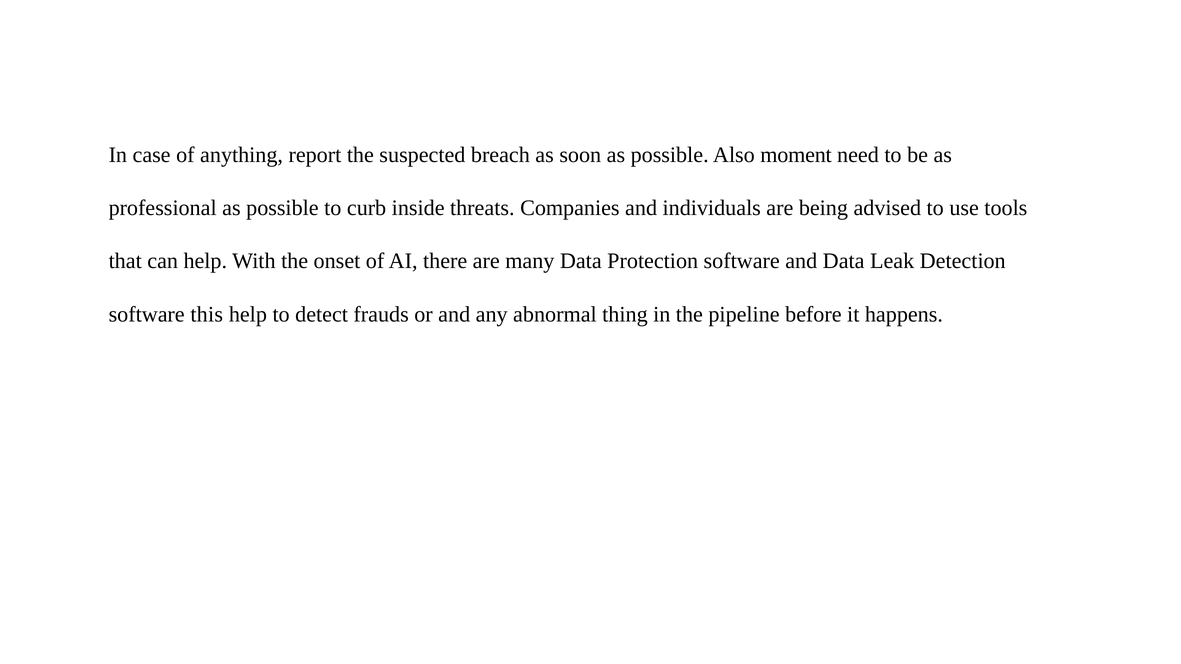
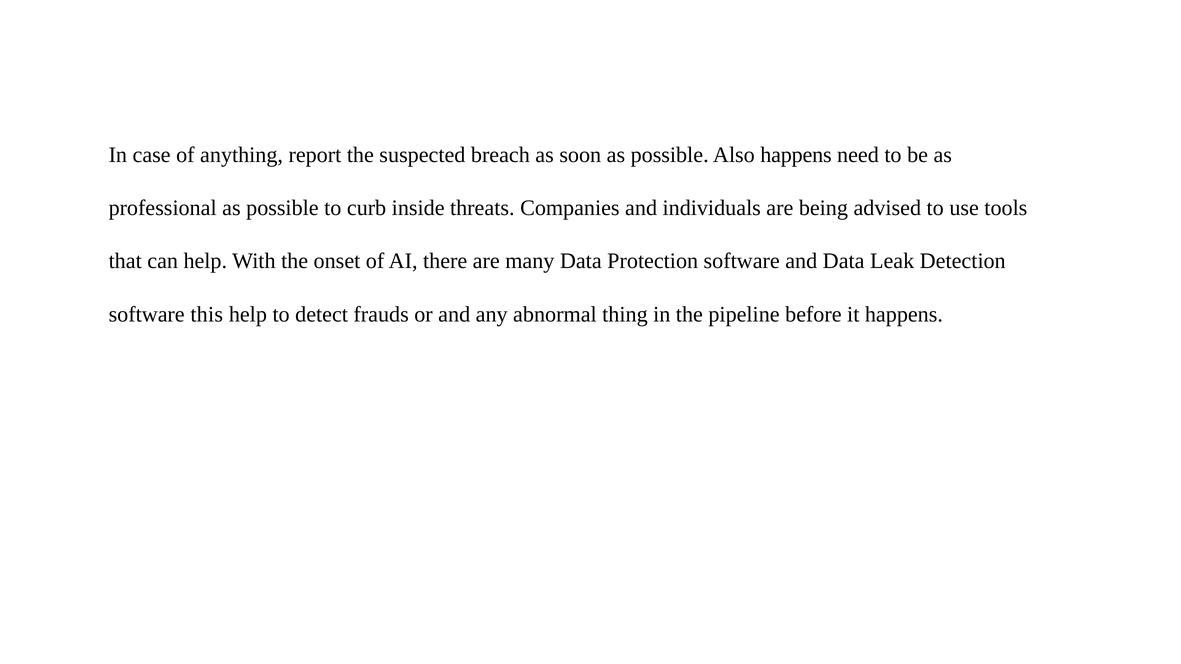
Also moment: moment -> happens
